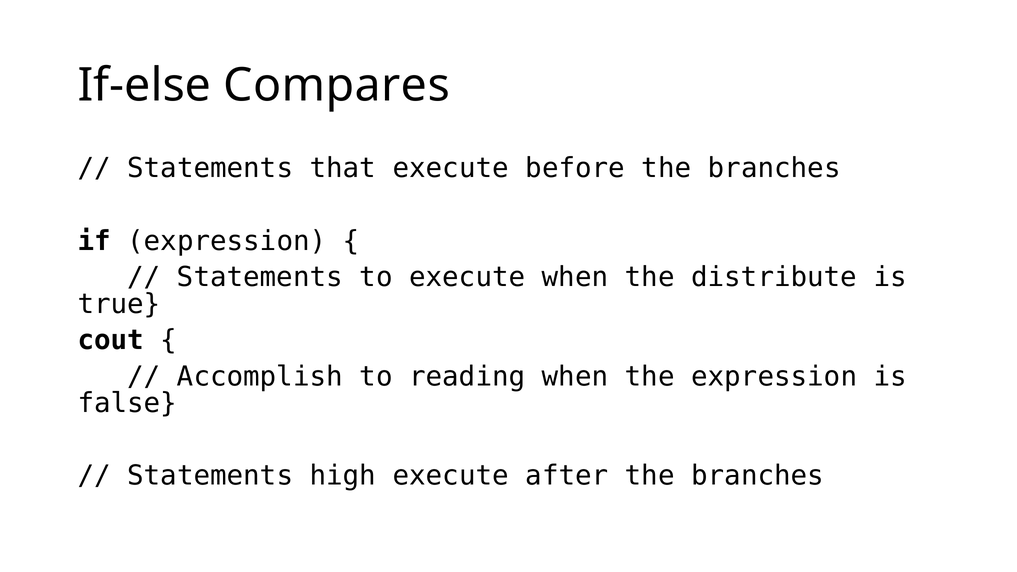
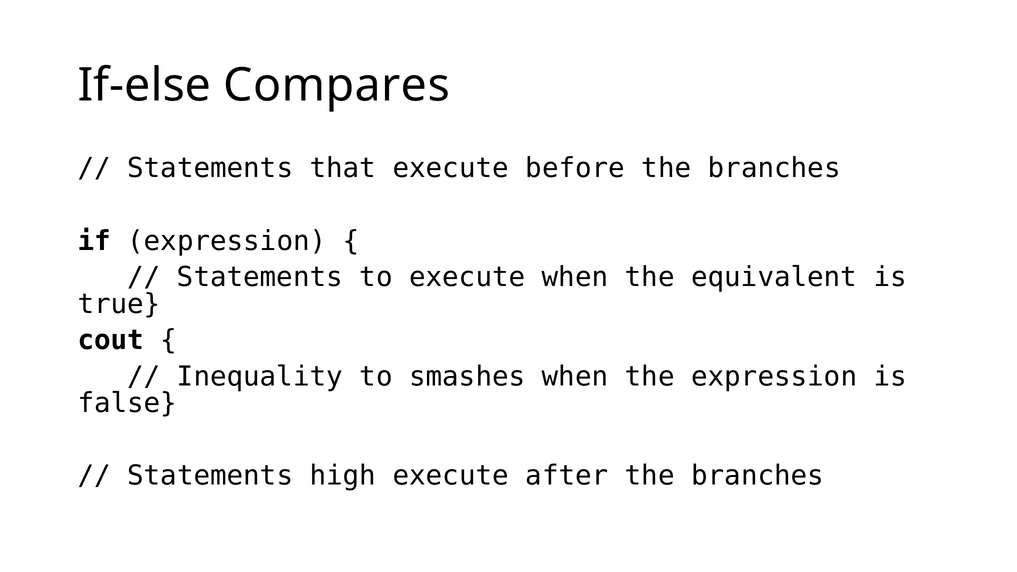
distribute: distribute -> equivalent
Accomplish: Accomplish -> Inequality
reading: reading -> smashes
